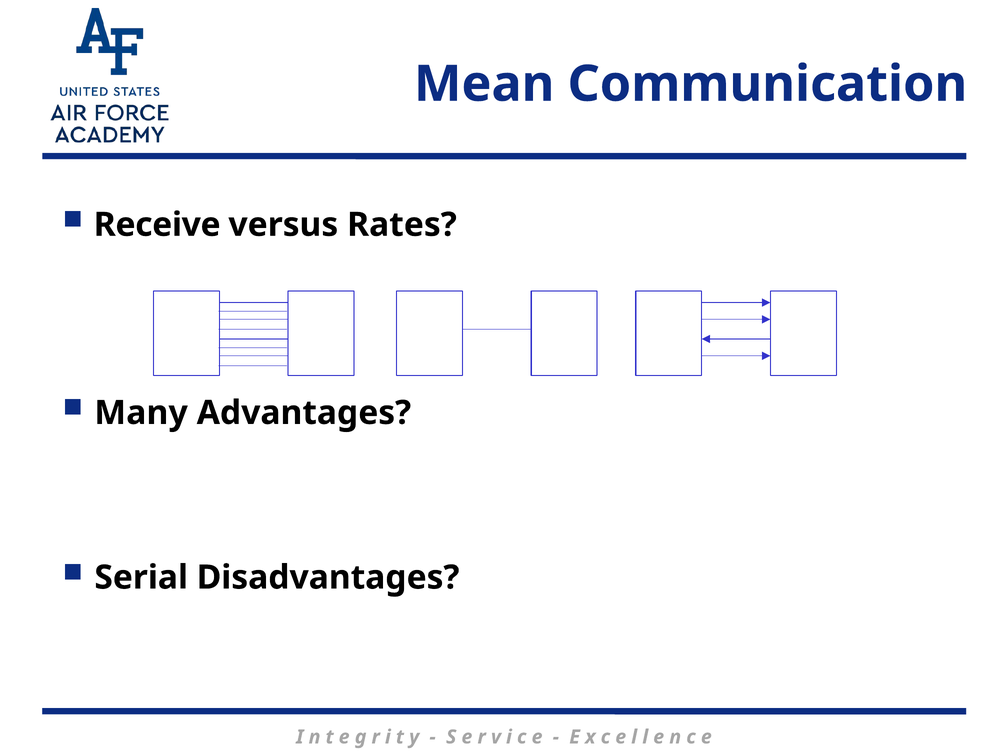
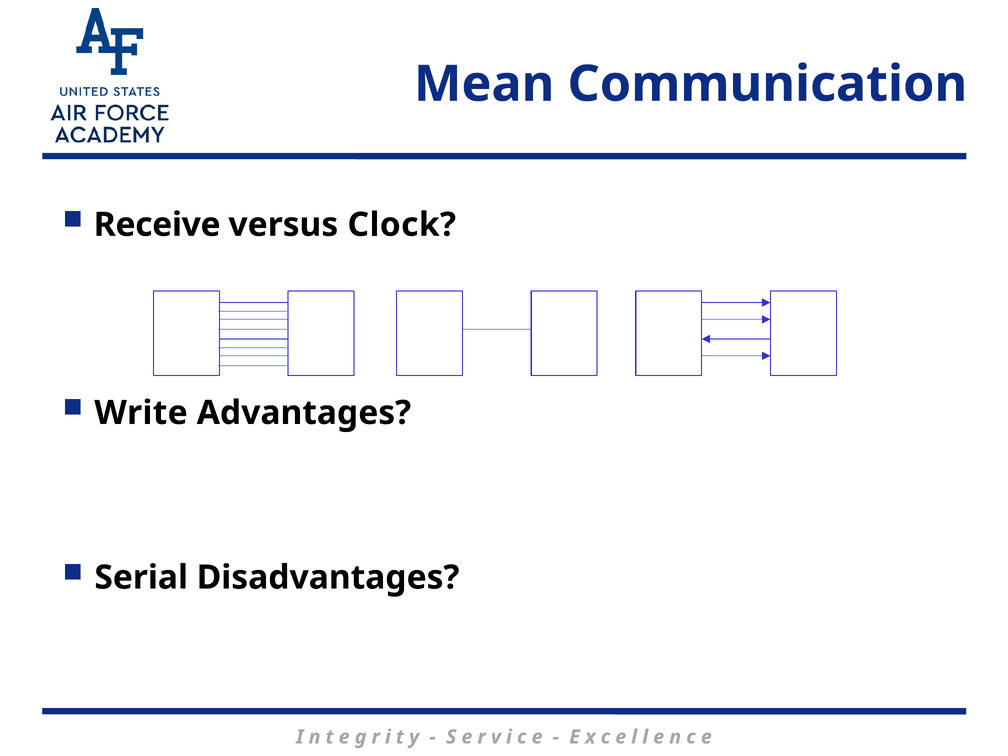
Rates: Rates -> Clock
Many: Many -> Write
